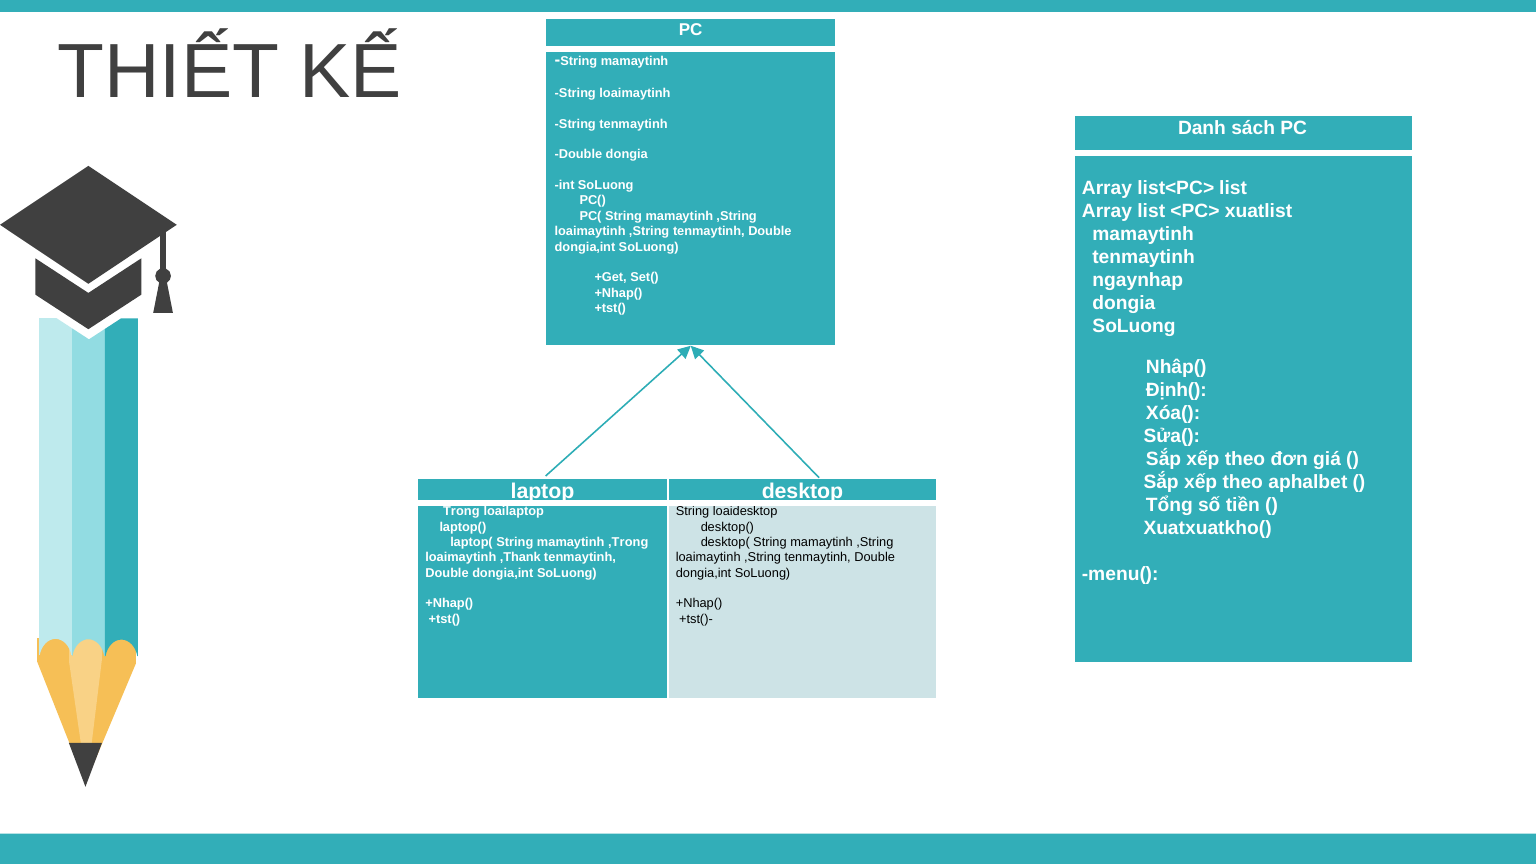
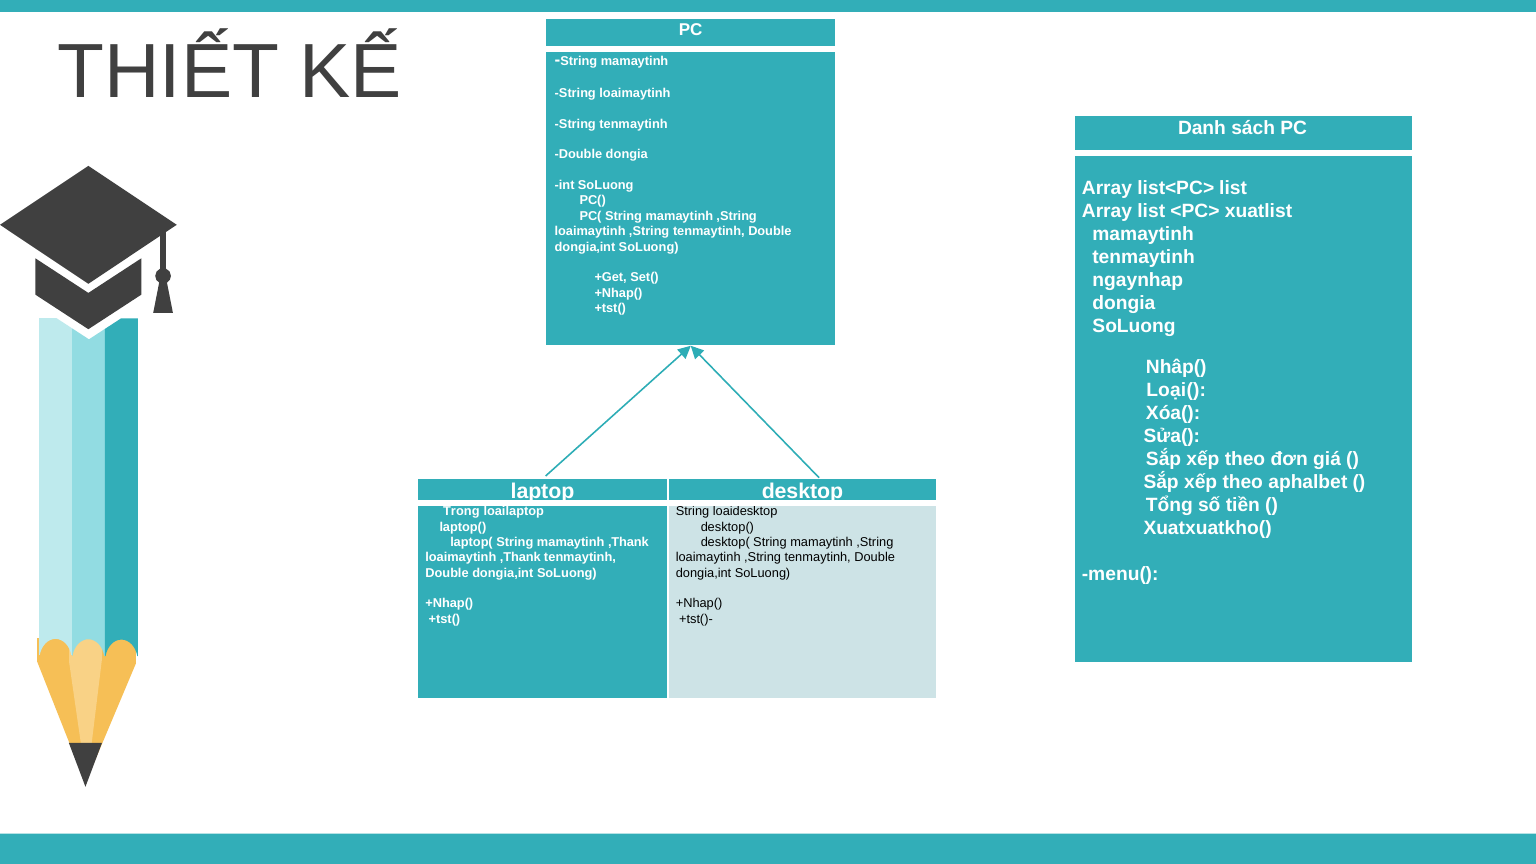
Định(: Định( -> Loại(
mamaytinh ,Trong: ,Trong -> ,Thank
